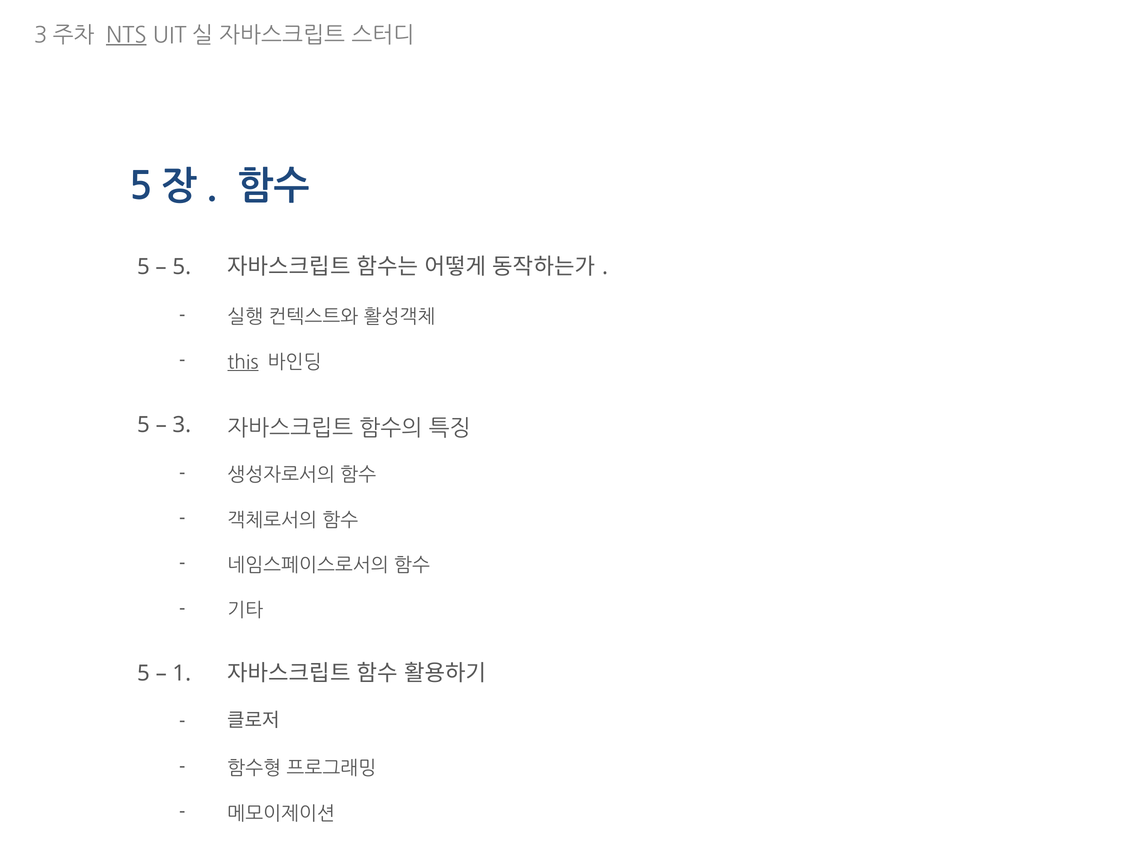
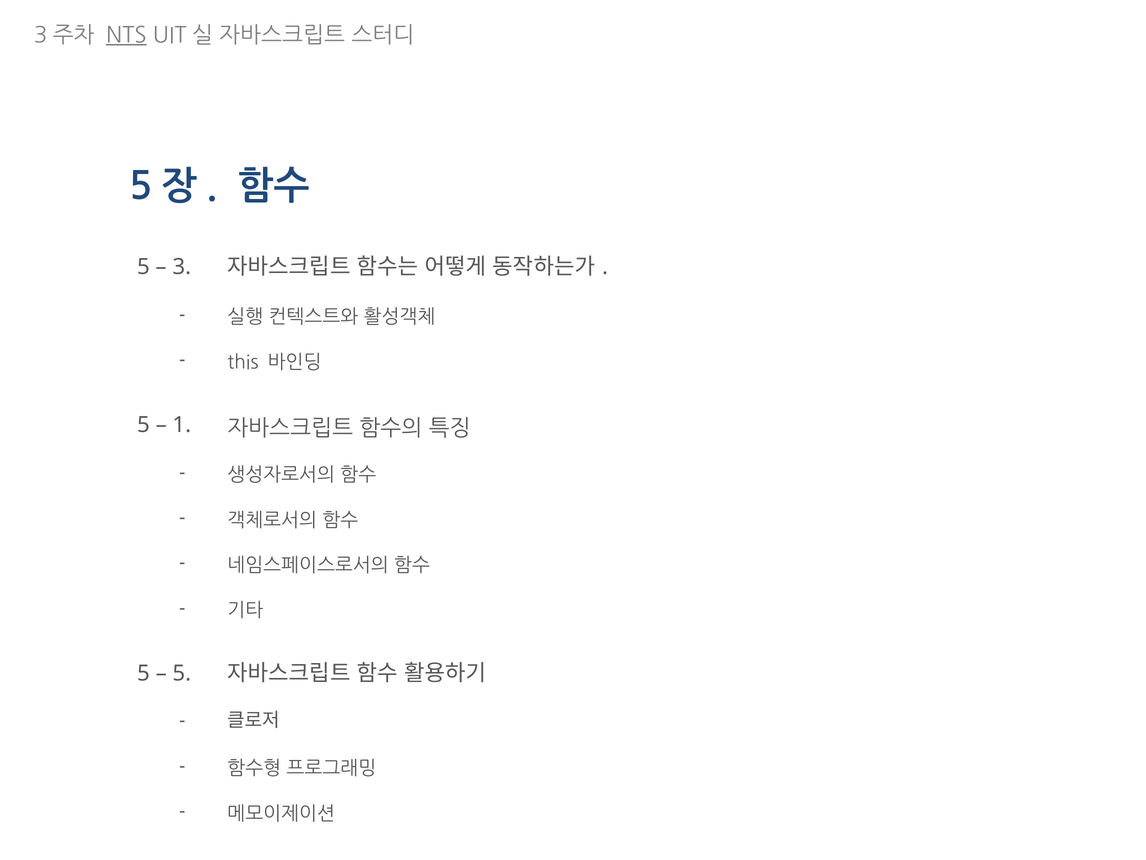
5 at (182, 267): 5 -> 3
this underline: present -> none
3: 3 -> 1
1 at (182, 673): 1 -> 5
